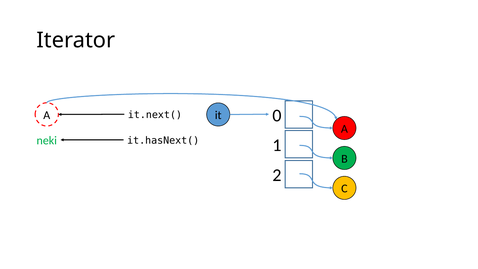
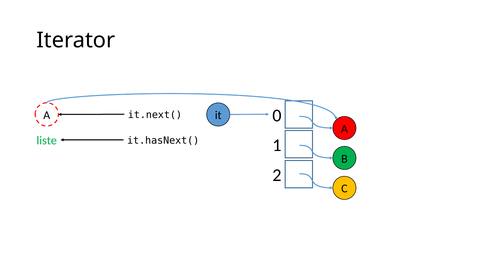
neki: neki -> liste
